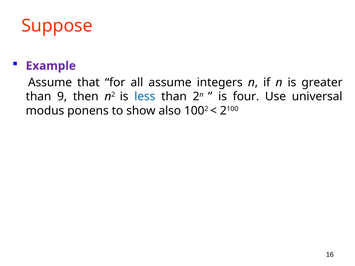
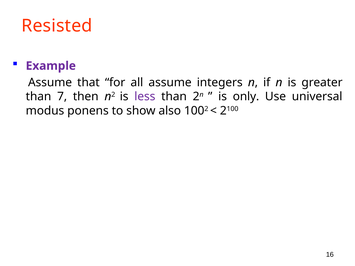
Suppose: Suppose -> Resisted
9: 9 -> 7
less colour: blue -> purple
four: four -> only
